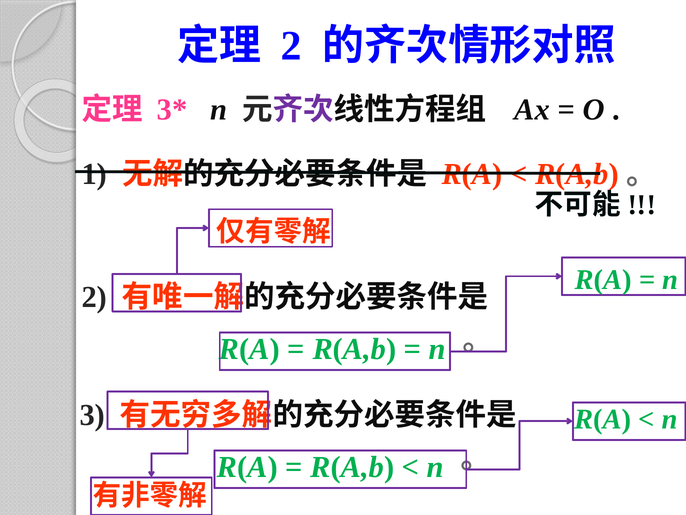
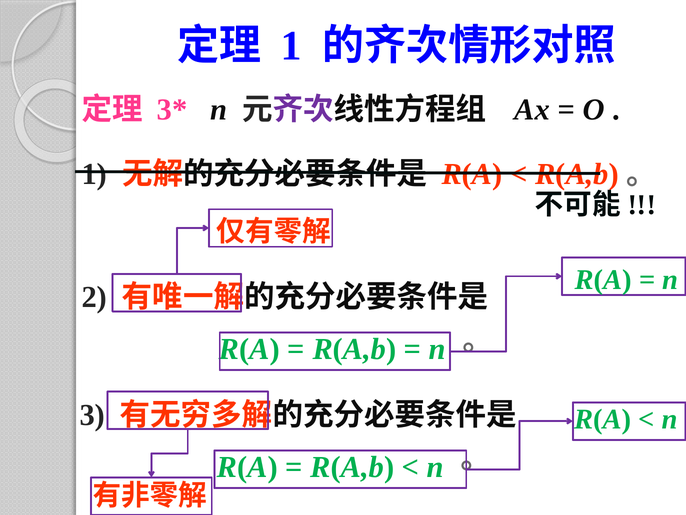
2 at (291, 46): 2 -> 1
